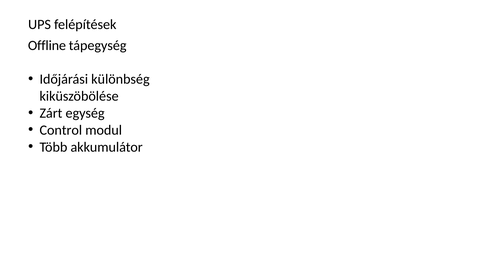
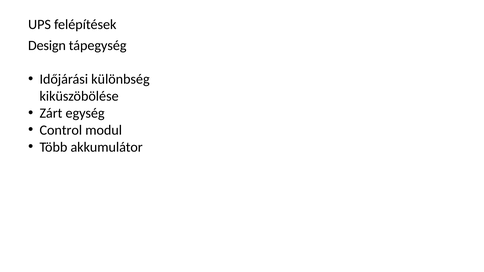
Offline: Offline -> Design
